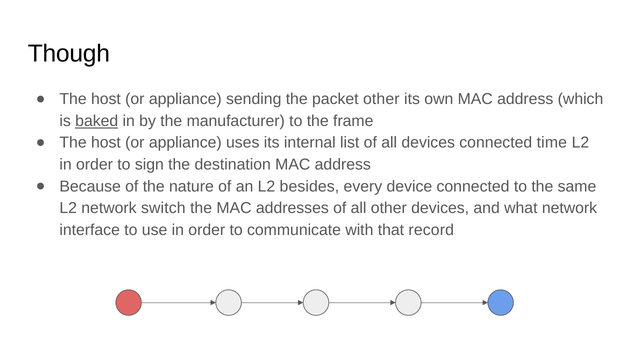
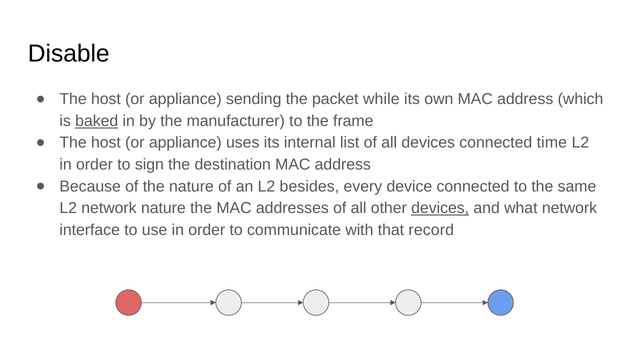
Though: Though -> Disable
packet other: other -> while
network switch: switch -> nature
devices at (440, 208) underline: none -> present
